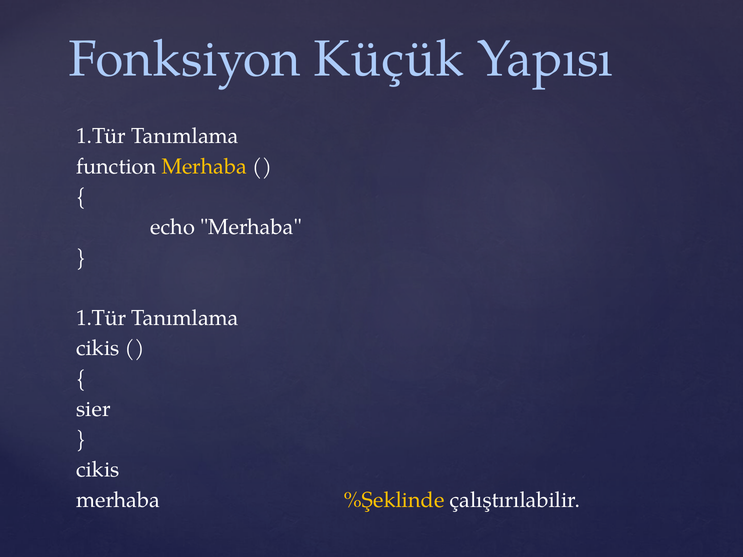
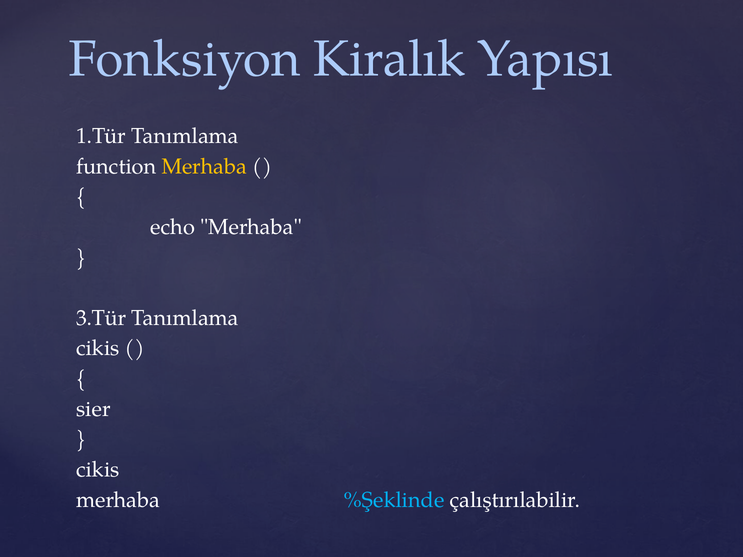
Küçük: Küçük -> Kiralık
1.Tür at (101, 318): 1.Tür -> 3.Tür
%Şeklinde colour: yellow -> light blue
